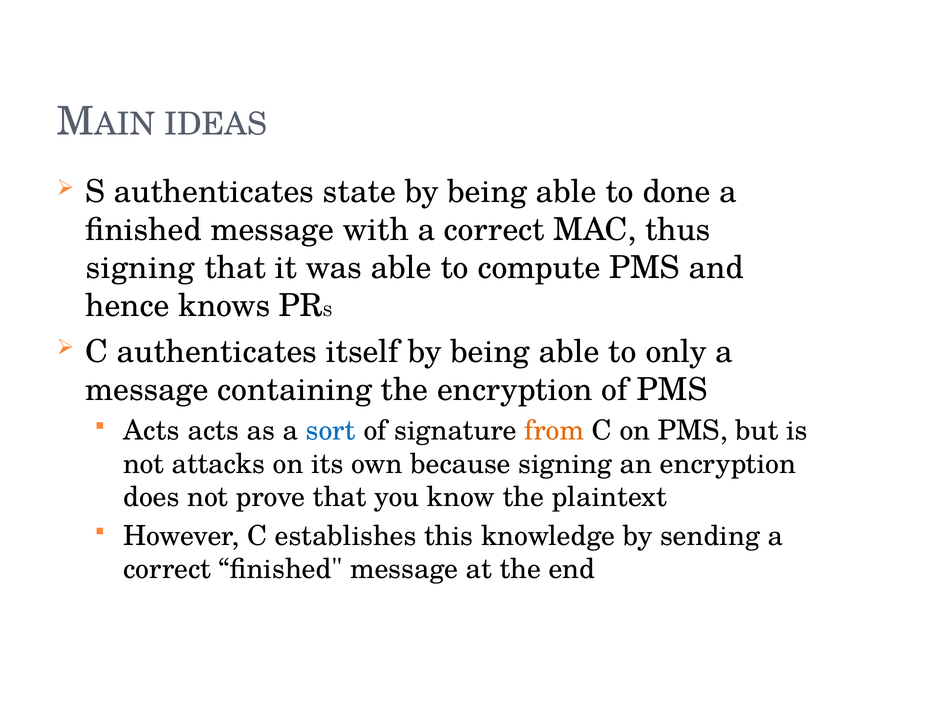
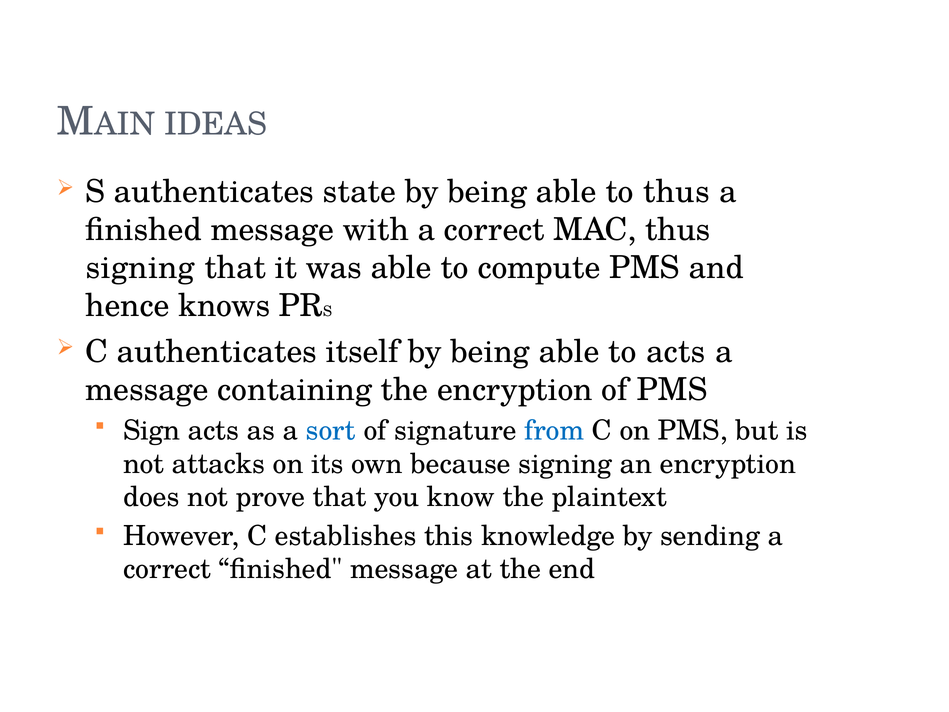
to done: done -> thus
to only: only -> acts
Acts at (152, 431): Acts -> Sign
from colour: orange -> blue
